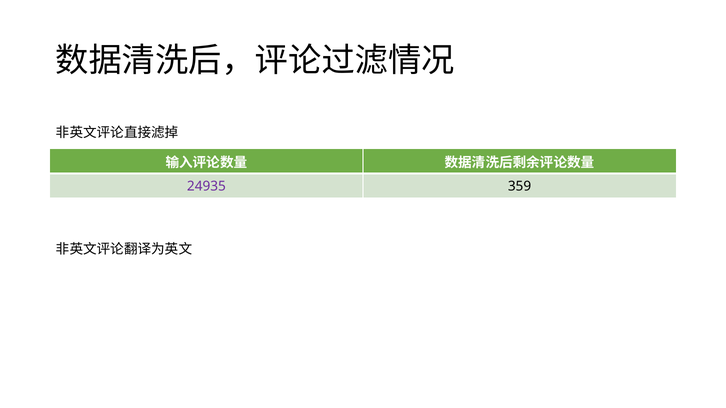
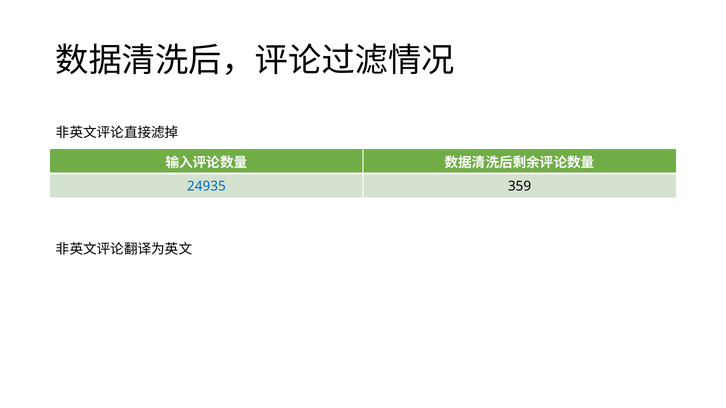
24935 colour: purple -> blue
